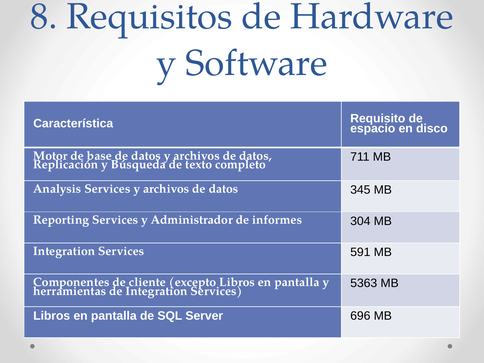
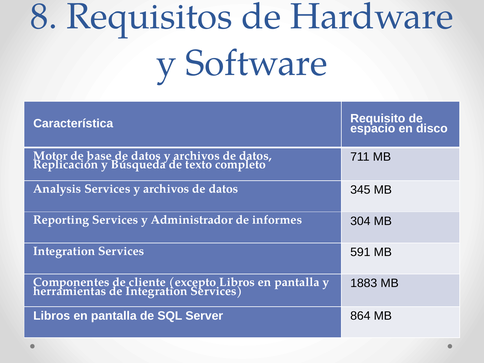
5363: 5363 -> 1883
696: 696 -> 864
